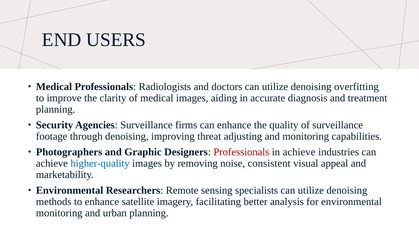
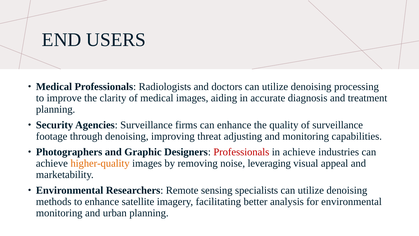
overfitting: overfitting -> processing
higher-quality colour: blue -> orange
consistent: consistent -> leveraging
